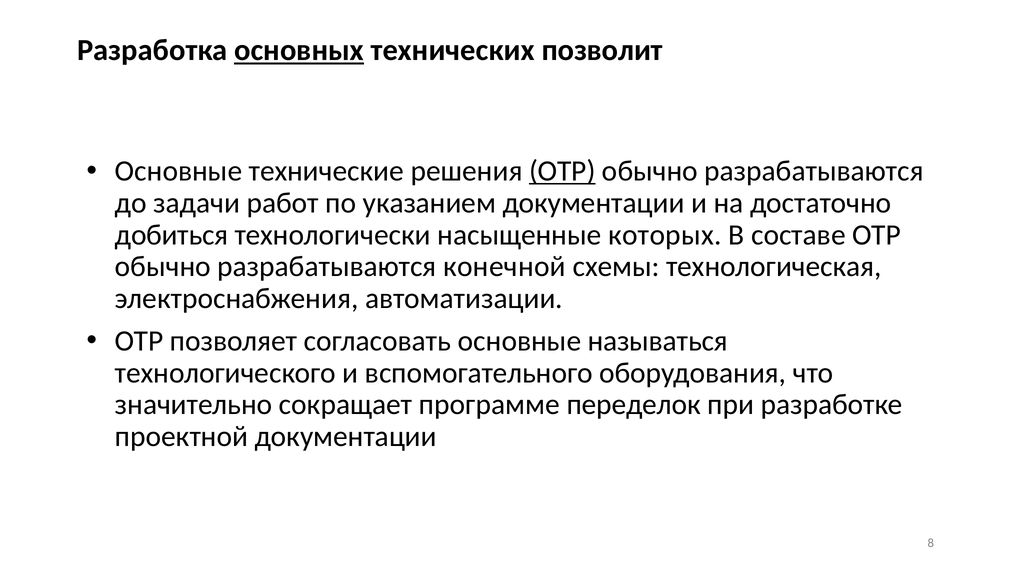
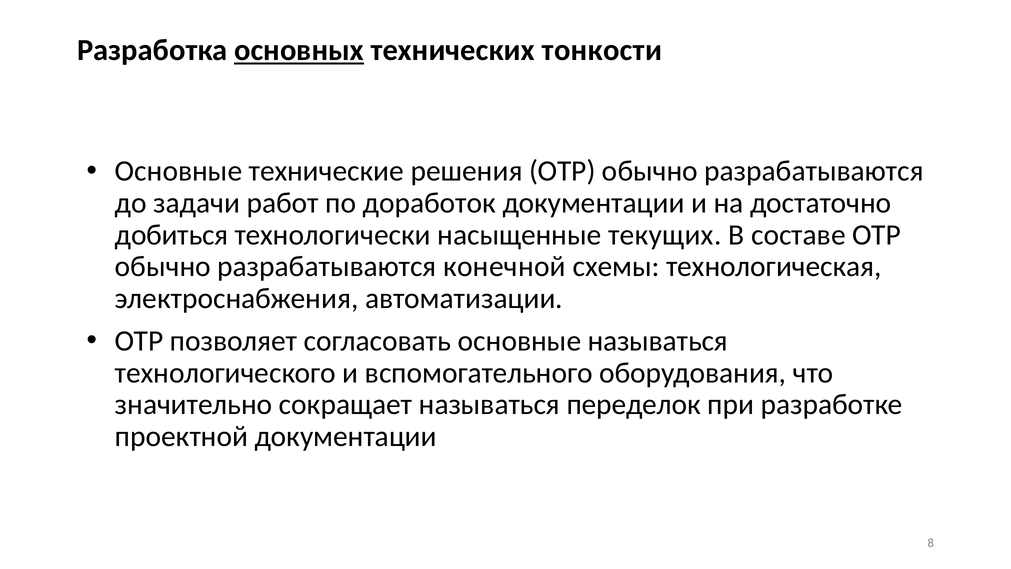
позволит: позволит -> тонкости
ОТР at (562, 171) underline: present -> none
указанием: указанием -> доработок
которых: которых -> текущих
сокращает программе: программе -> называться
